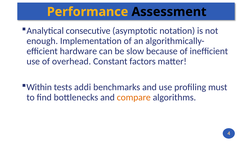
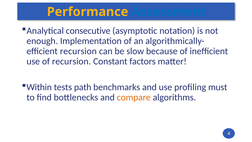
Assessment colour: black -> blue
hardware at (78, 51): hardware -> recursion
of overhead: overhead -> recursion
addi: addi -> path
